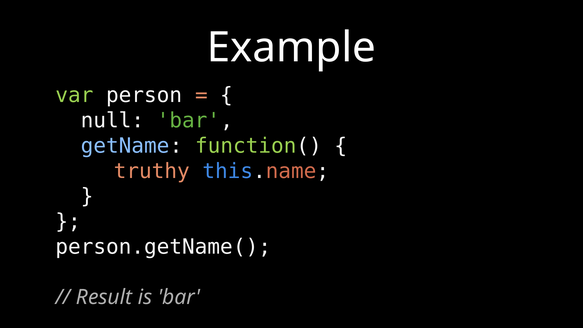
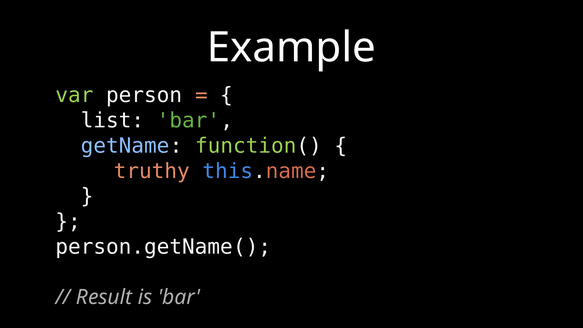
null: null -> list
